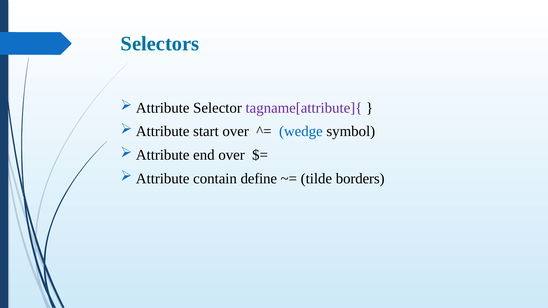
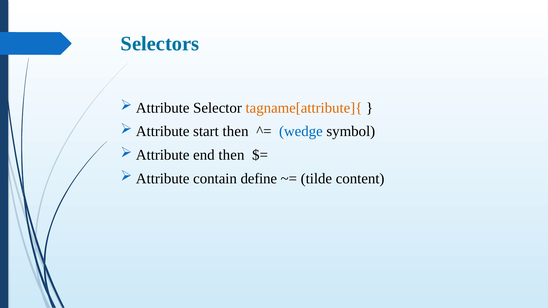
tagname[attribute]{ colour: purple -> orange
start over: over -> then
end over: over -> then
borders: borders -> content
